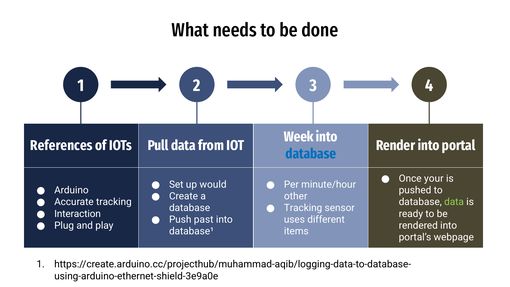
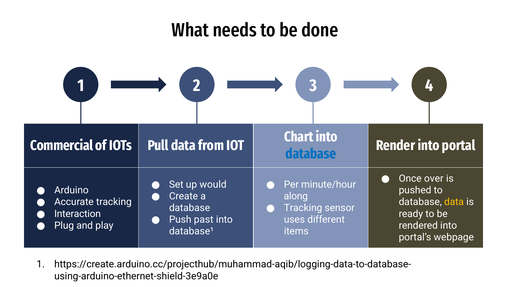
Week: Week -> Chart
References: References -> Commercial
your: your -> over
other: other -> along
data at (454, 202) colour: light green -> yellow
